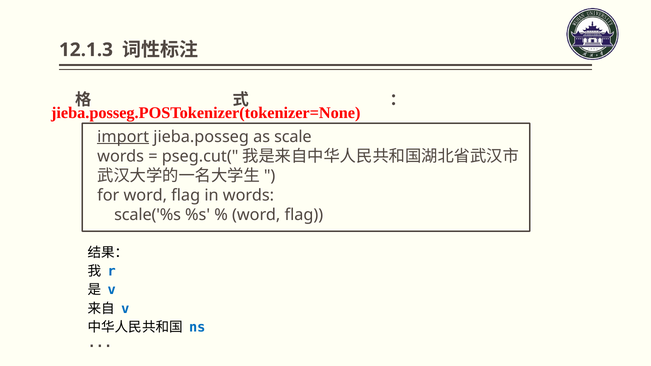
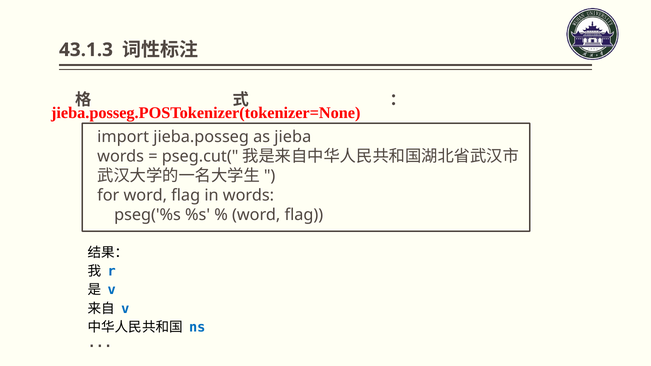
12.1.3: 12.1.3 -> 43.1.3
import underline: present -> none
scale: scale -> jieba
scale('%s: scale('%s -> pseg('%s
